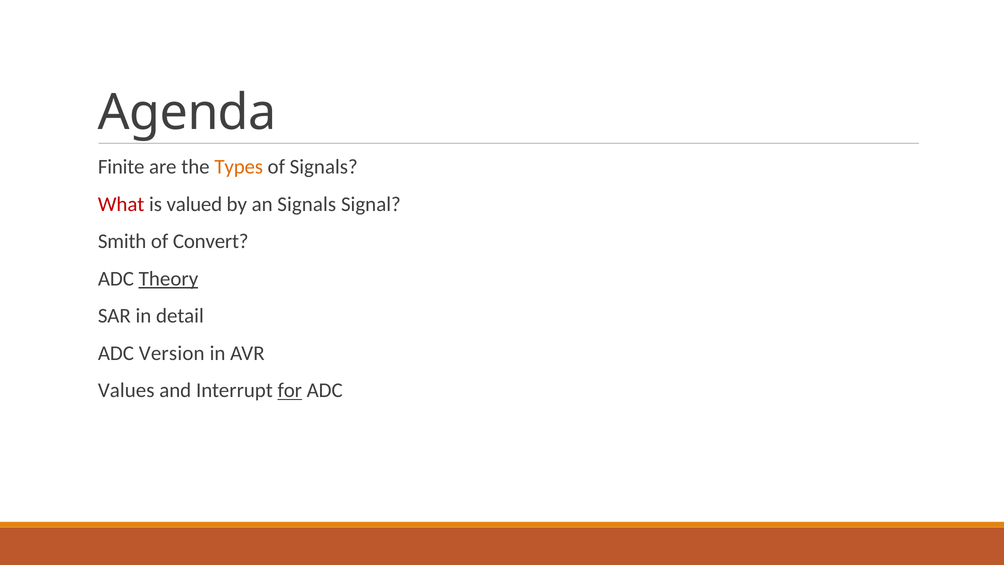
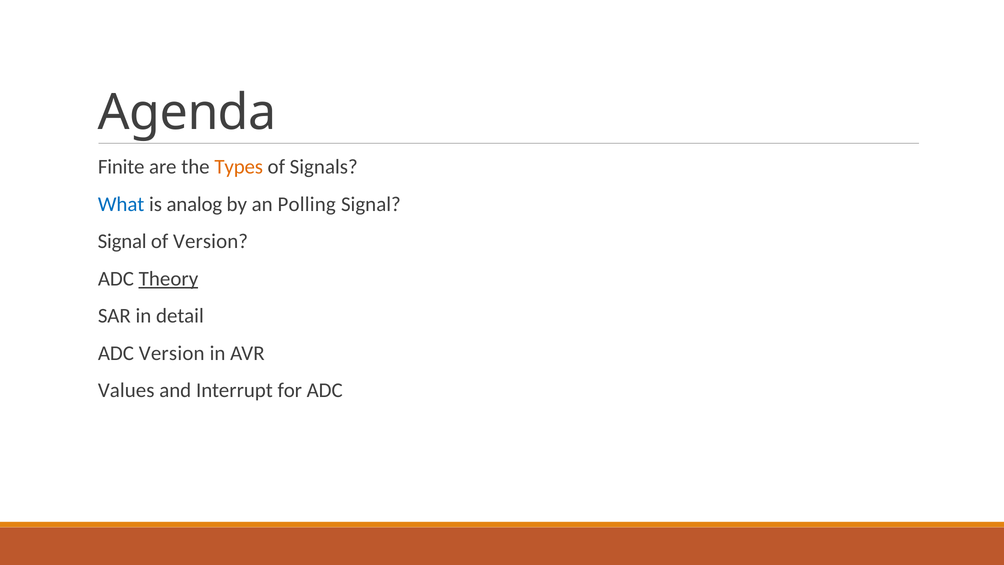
What colour: red -> blue
valued: valued -> analog
an Signals: Signals -> Polling
Smith at (122, 241): Smith -> Signal
of Convert: Convert -> Version
for underline: present -> none
